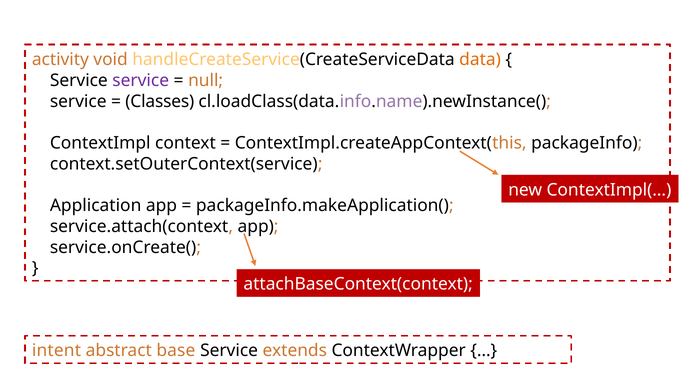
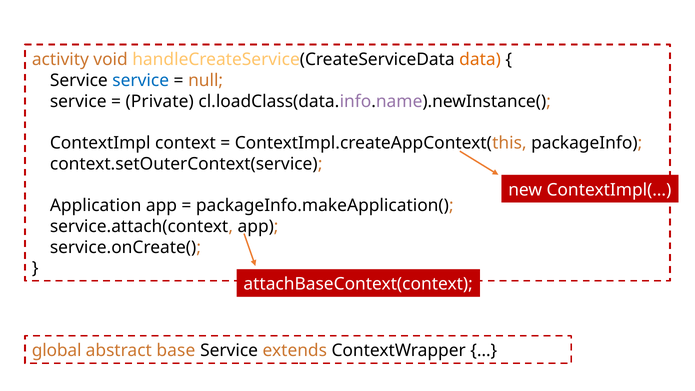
service at (141, 80) colour: purple -> blue
Classes: Classes -> Private
intent: intent -> global
